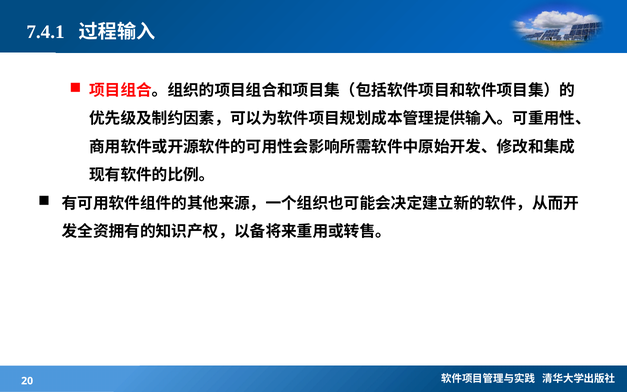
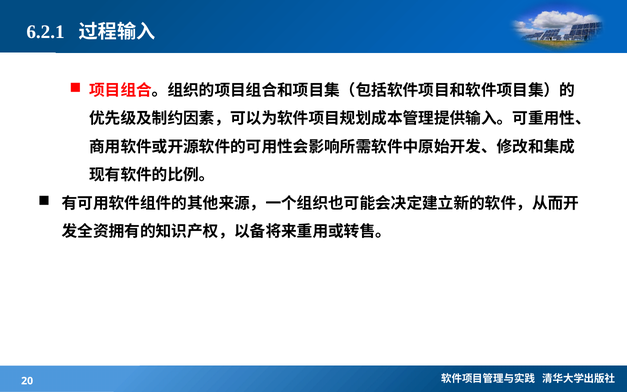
7.4.1: 7.4.1 -> 6.2.1
